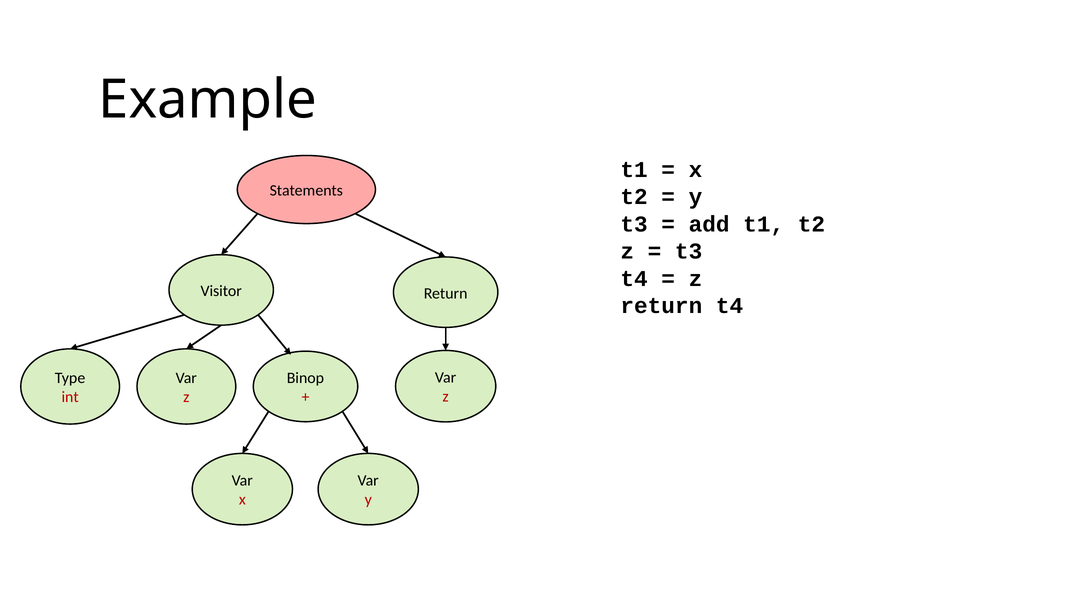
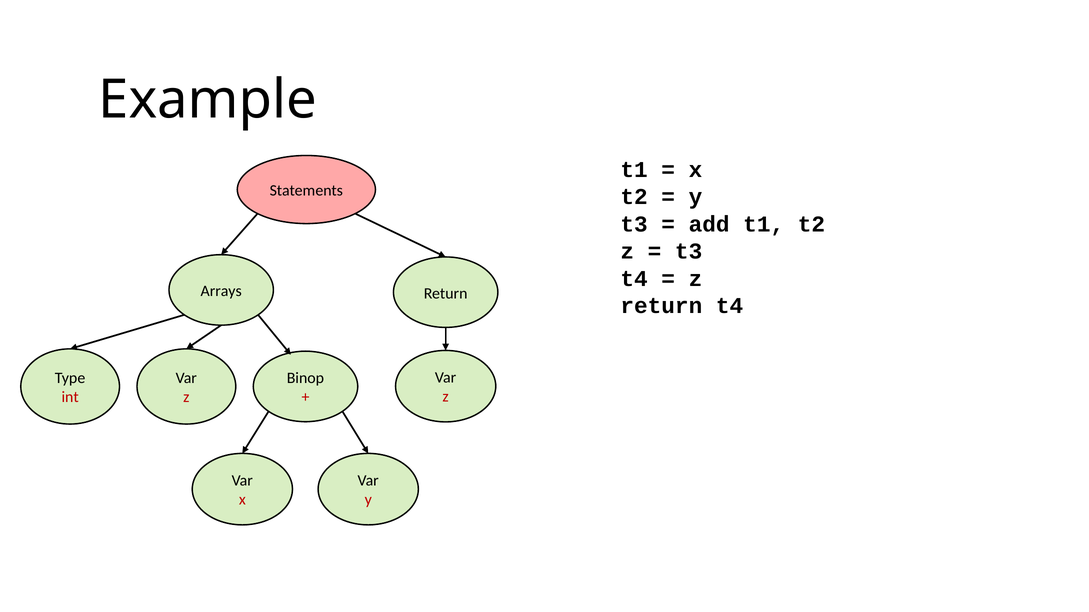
Visitor: Visitor -> Arrays
